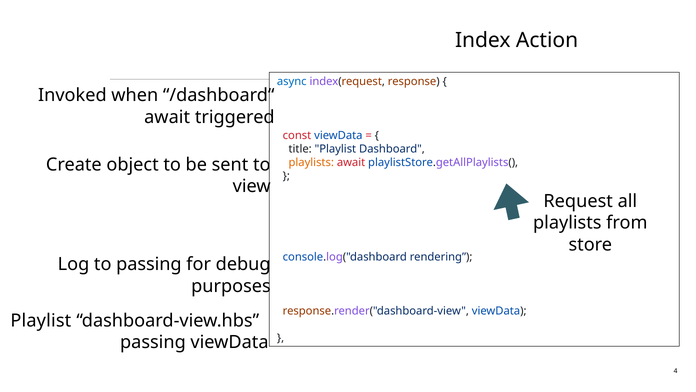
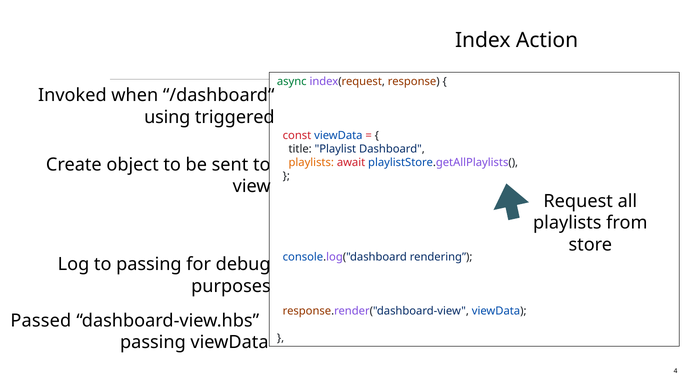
async colour: blue -> green
await at (167, 117): await -> using
Playlist at (41, 320): Playlist -> Passed
